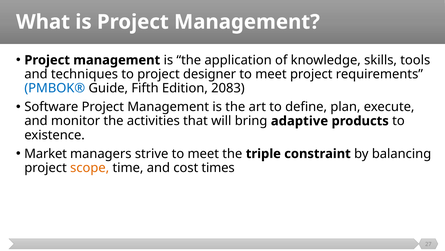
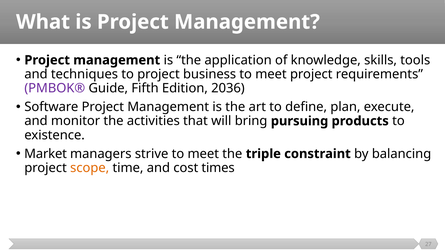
designer: designer -> business
PMBOK® colour: blue -> purple
2083: 2083 -> 2036
adaptive: adaptive -> pursuing
